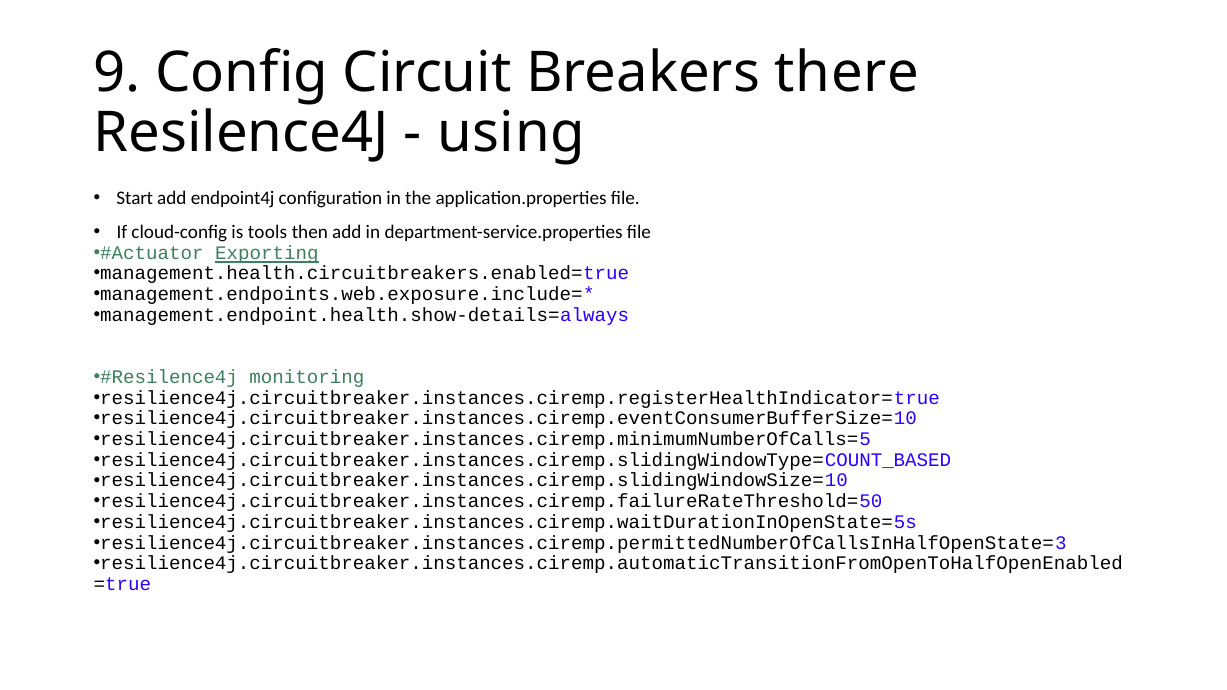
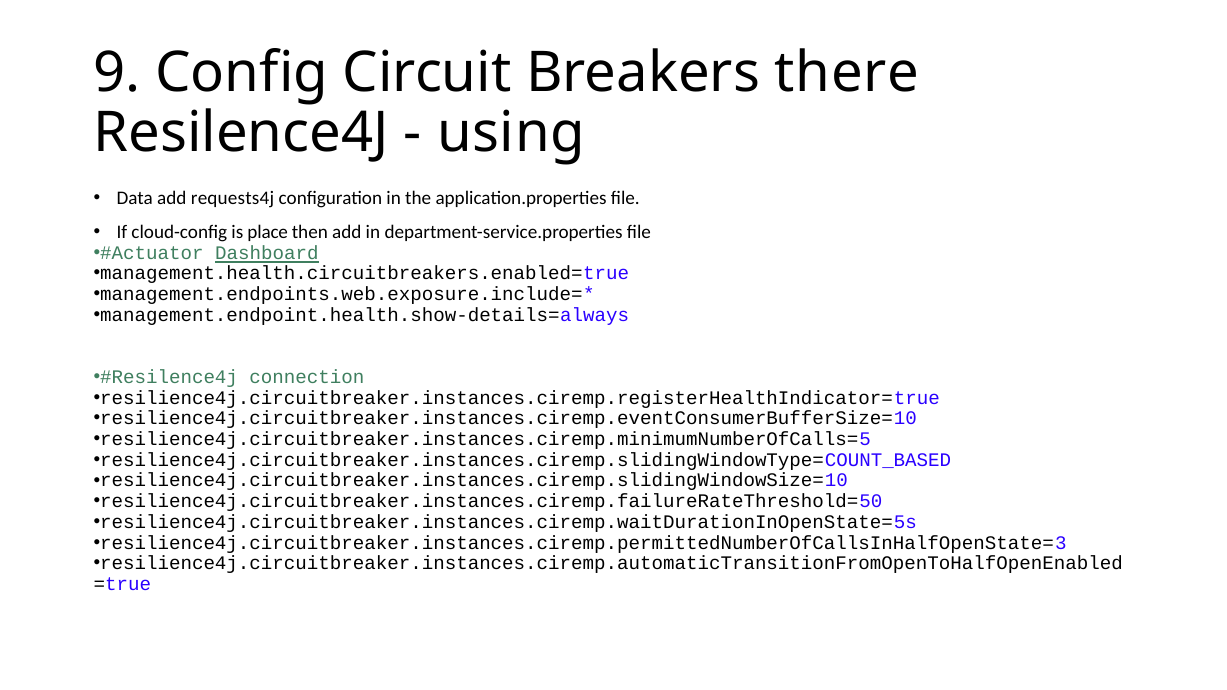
Start: Start -> Data
endpoint4j: endpoint4j -> requests4j
tools: tools -> place
Exporting: Exporting -> Dashboard
monitoring: monitoring -> connection
